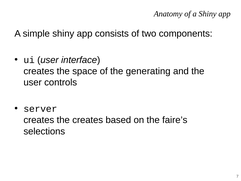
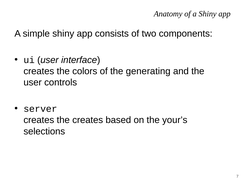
space: space -> colors
faire’s: faire’s -> your’s
